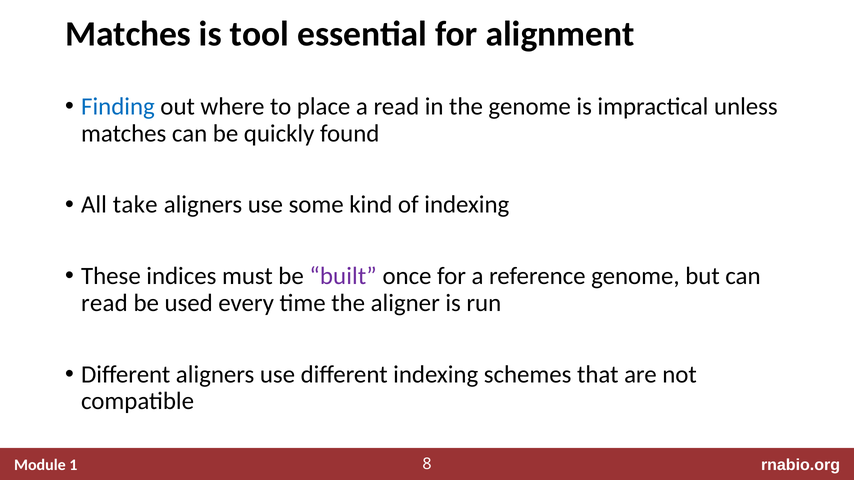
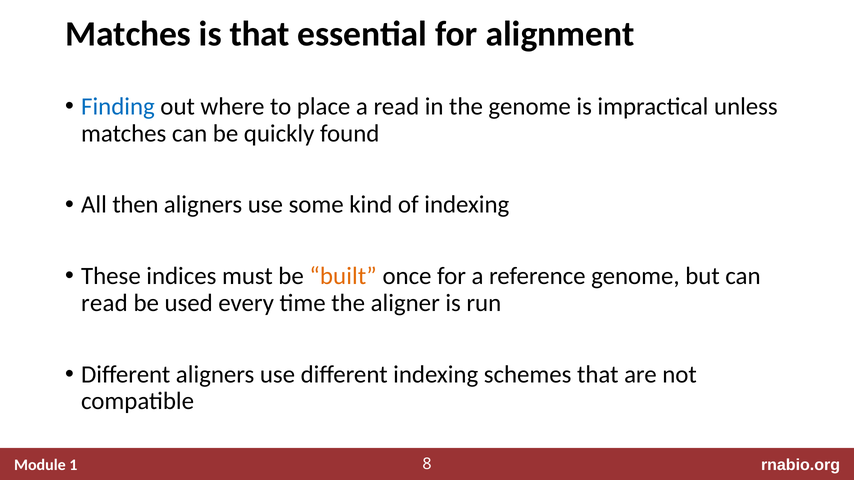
is tool: tool -> that
take: take -> then
built colour: purple -> orange
